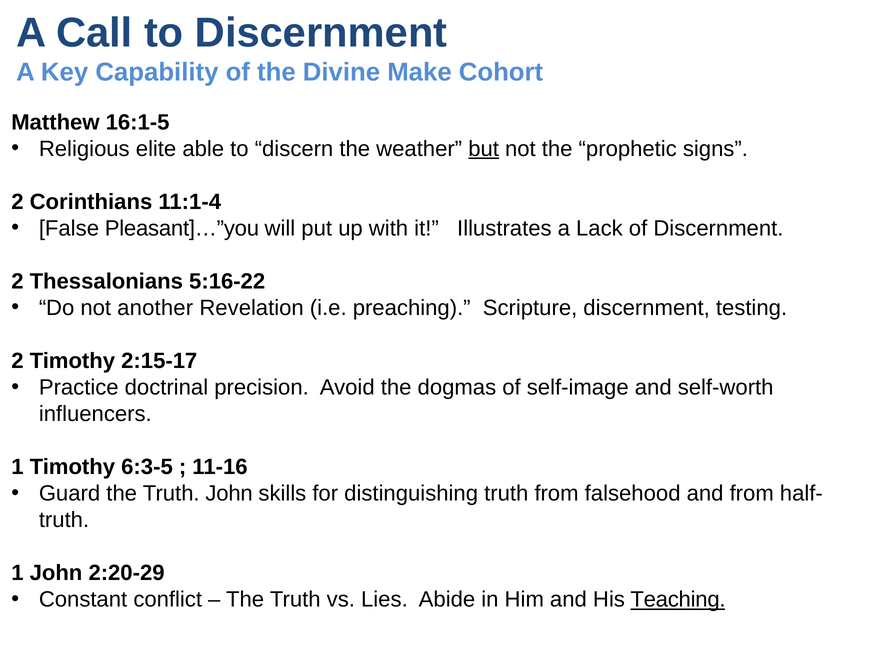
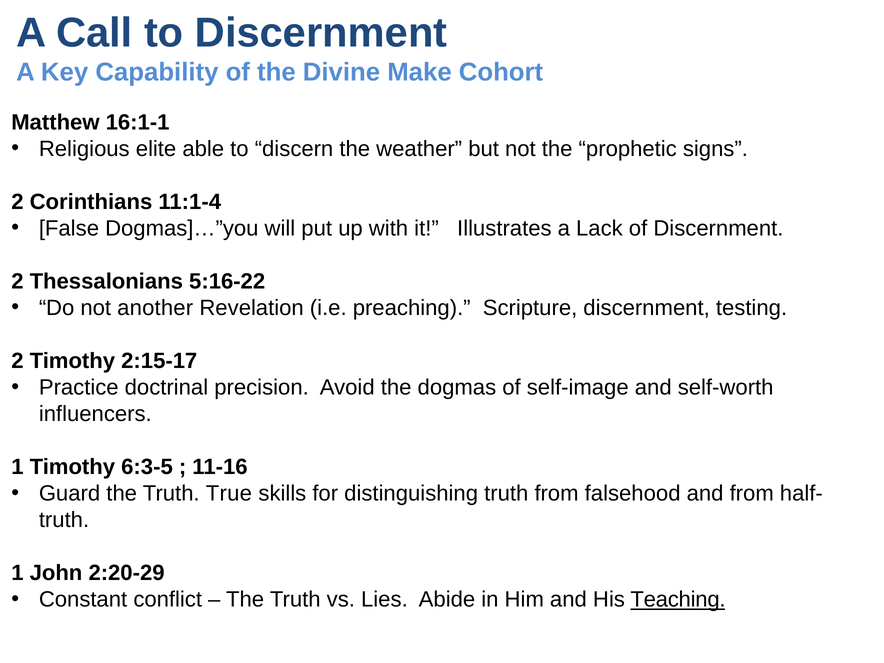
16:1-5: 16:1-5 -> 16:1-1
but underline: present -> none
Pleasant]…”you: Pleasant]…”you -> Dogmas]…”you
Truth John: John -> True
